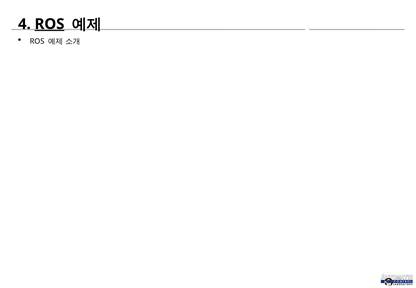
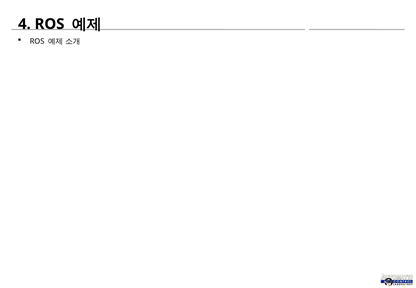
ROS at (50, 24) underline: present -> none
